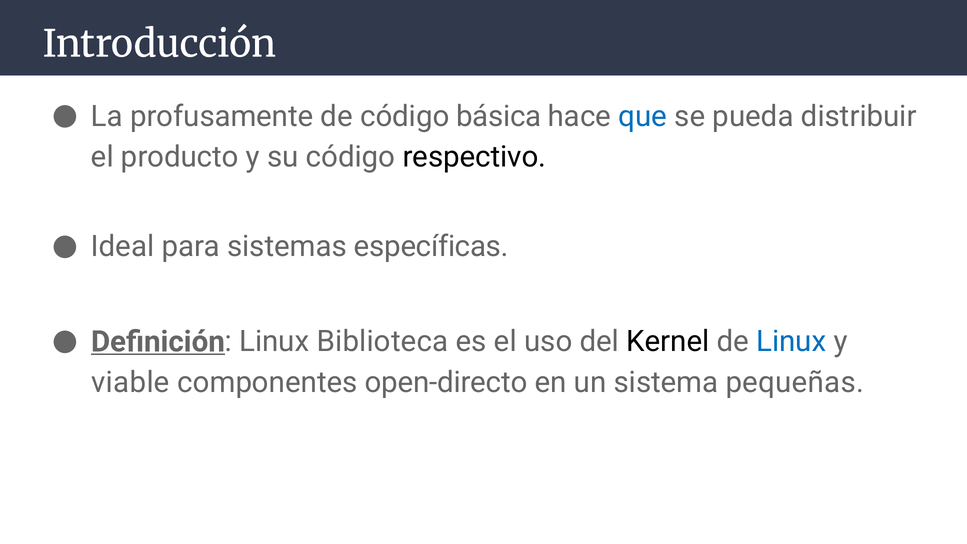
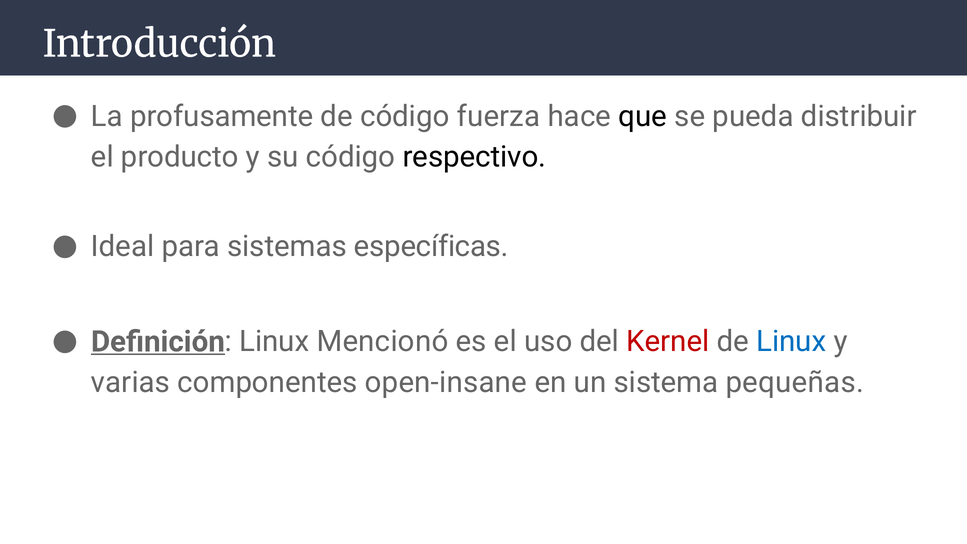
básica: básica -> fuerza
que colour: blue -> black
Biblioteca: Biblioteca -> Mencionó
Kernel colour: black -> red
viable: viable -> varias
open-directo: open-directo -> open-insane
